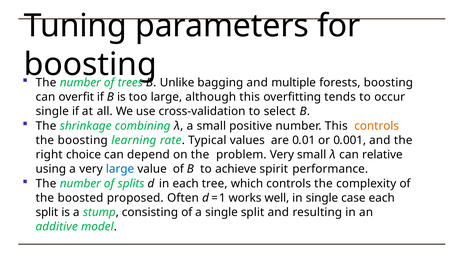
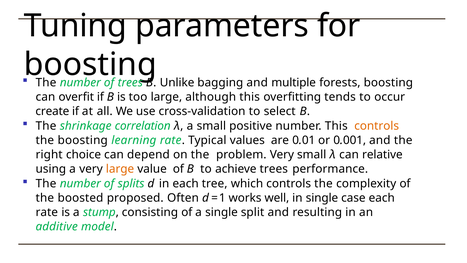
single at (52, 111): single -> create
combining: combining -> correlation
large at (120, 169) colour: blue -> orange
achieve spirit: spirit -> trees
split at (47, 212): split -> rate
